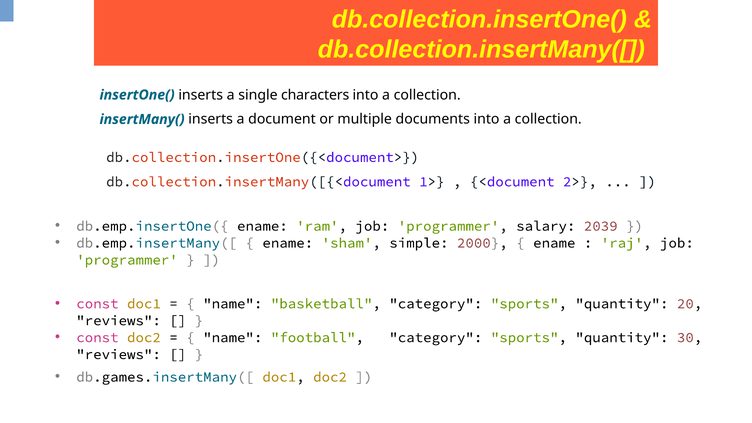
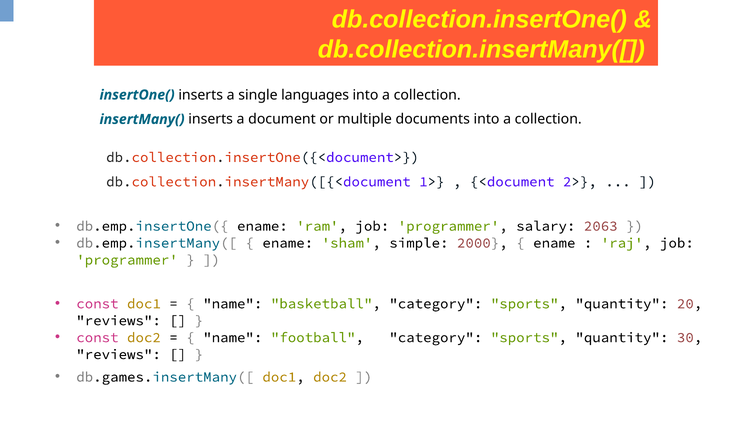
characters: characters -> languages
2039: 2039 -> 2063
